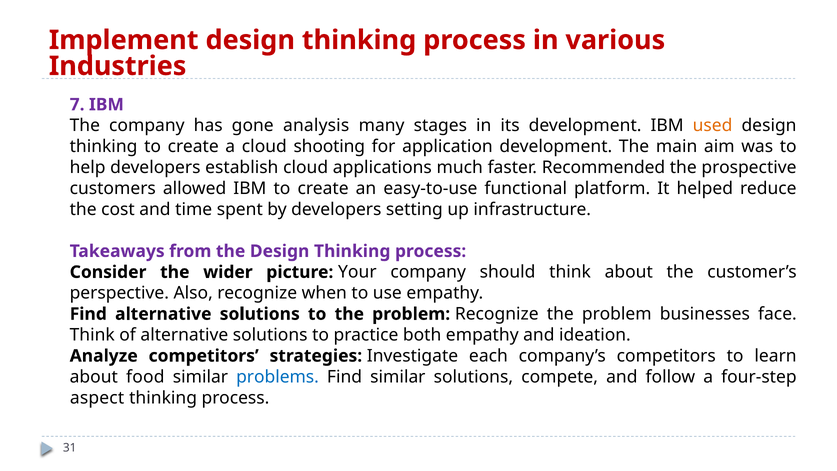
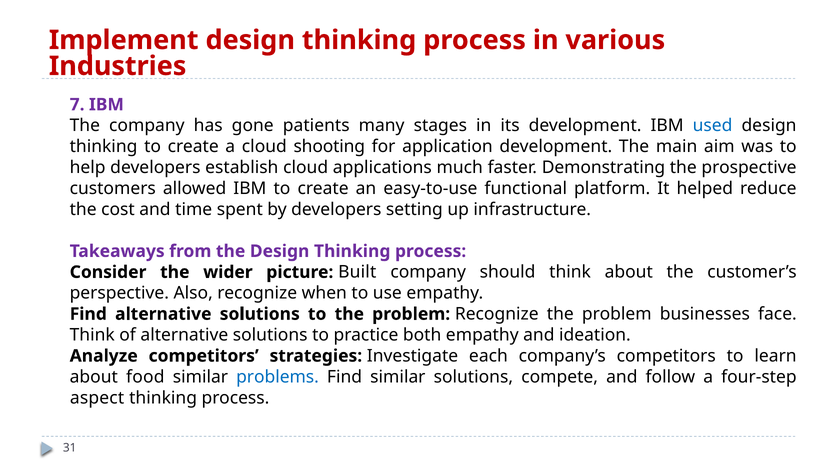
analysis: analysis -> patients
used colour: orange -> blue
Recommended: Recommended -> Demonstrating
Your: Your -> Built
